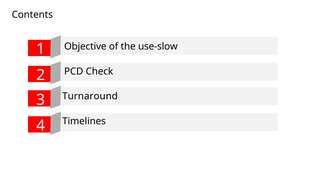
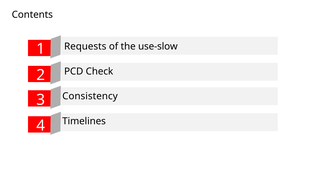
Objective: Objective -> Requests
Turnaround: Turnaround -> Consistency
